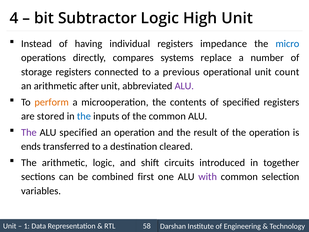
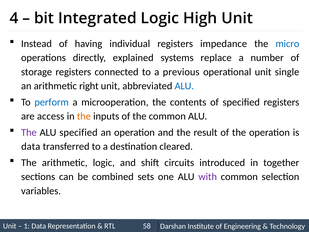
Subtractor: Subtractor -> Integrated
compares: compares -> explained
count: count -> single
after: after -> right
ALU at (184, 86) colour: purple -> blue
perform colour: orange -> blue
stored: stored -> access
the at (84, 116) colour: blue -> orange
ends at (31, 146): ends -> data
first: first -> sets
